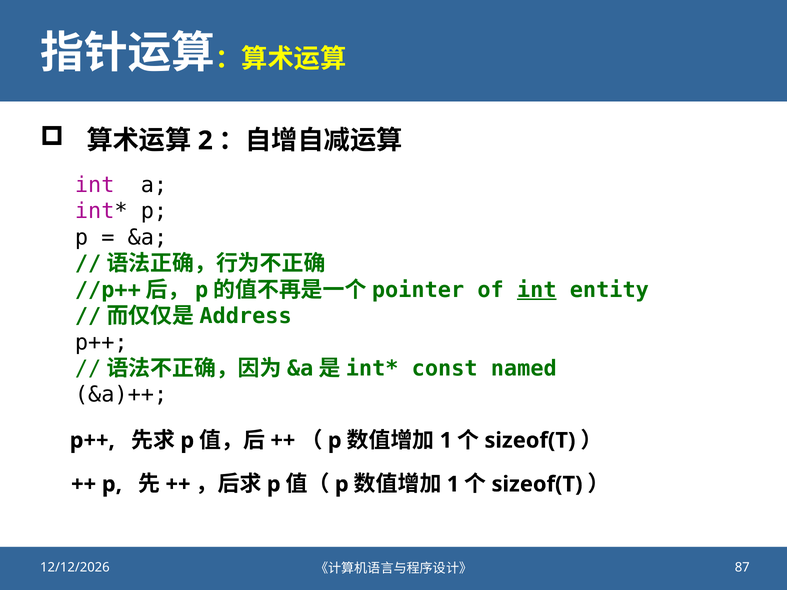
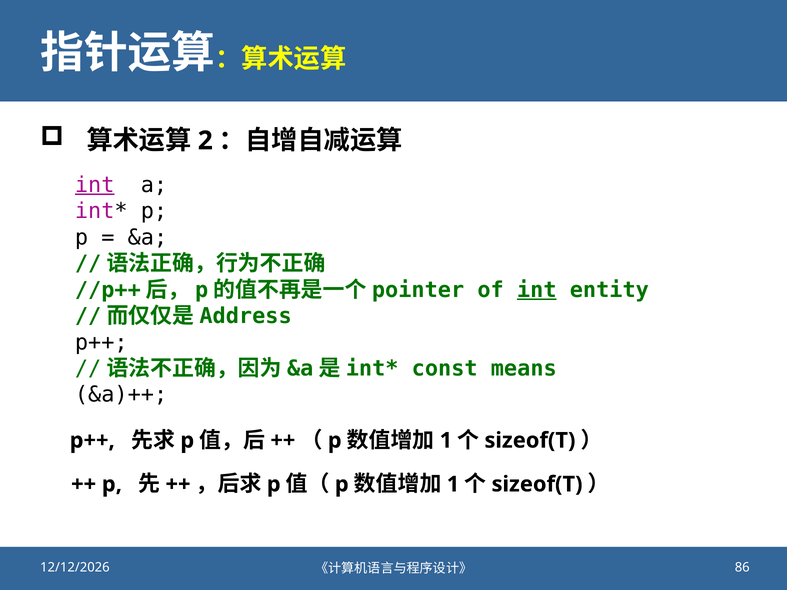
int at (95, 185) underline: none -> present
named: named -> means
87: 87 -> 86
